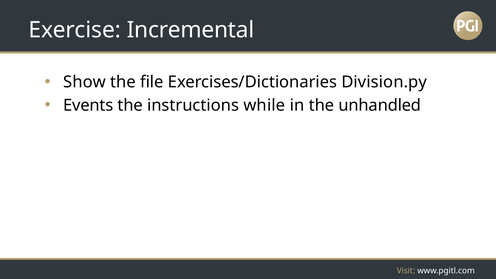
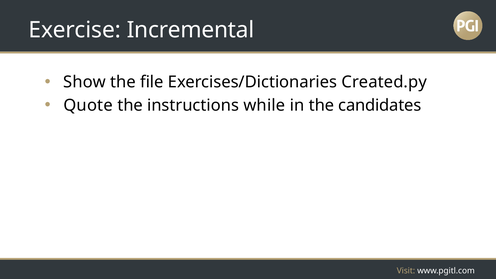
Division.py: Division.py -> Created.py
Events: Events -> Quote
unhandled: unhandled -> candidates
